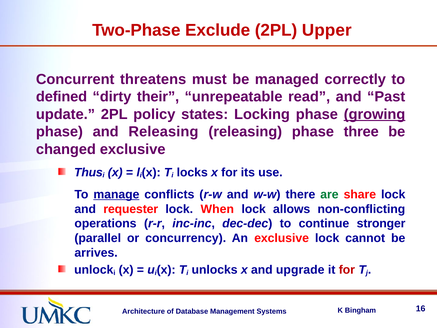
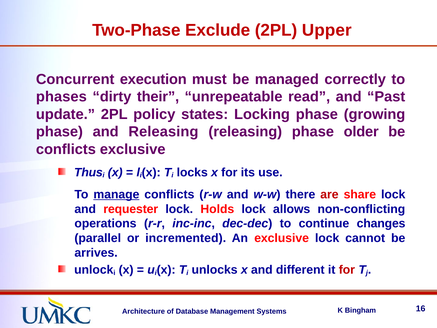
threatens: threatens -> execution
defined: defined -> phases
growing underline: present -> none
three: three -> older
changed at (66, 149): changed -> conflicts
are colour: green -> red
When: When -> Holds
stronger: stronger -> changes
concurrency: concurrency -> incremented
upgrade: upgrade -> different
